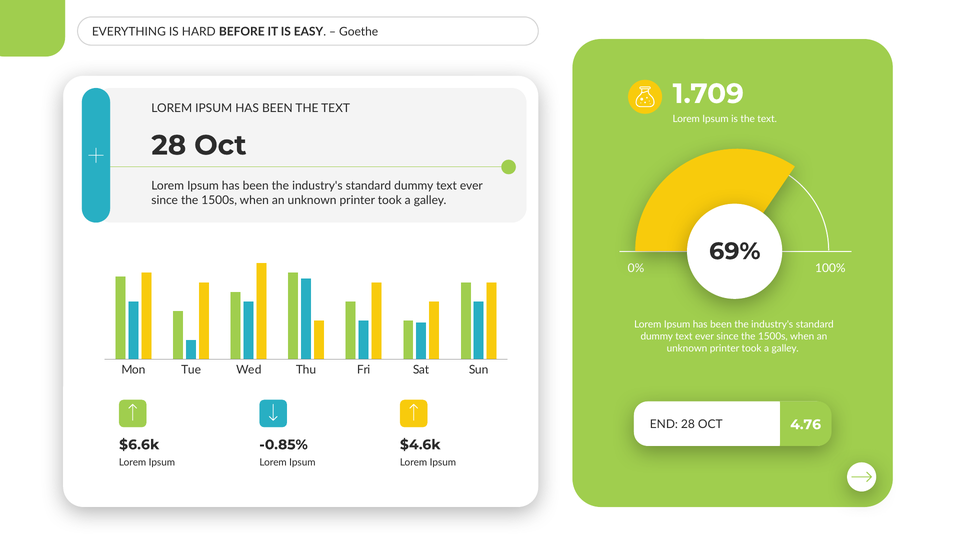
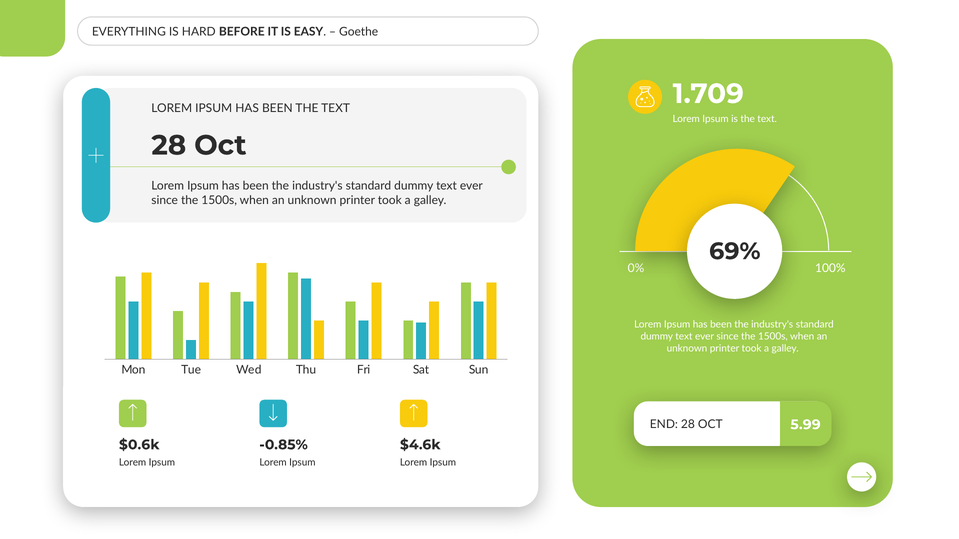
4.76: 4.76 -> 5.99
$6.6k: $6.6k -> $0.6k
